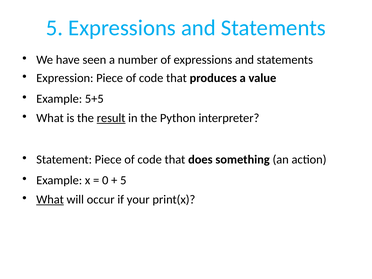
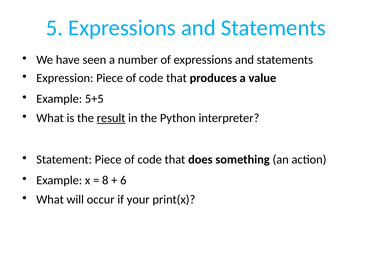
0: 0 -> 8
5 at (123, 180): 5 -> 6
What at (50, 199) underline: present -> none
